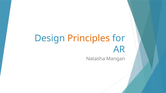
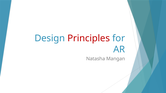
Principles colour: orange -> red
